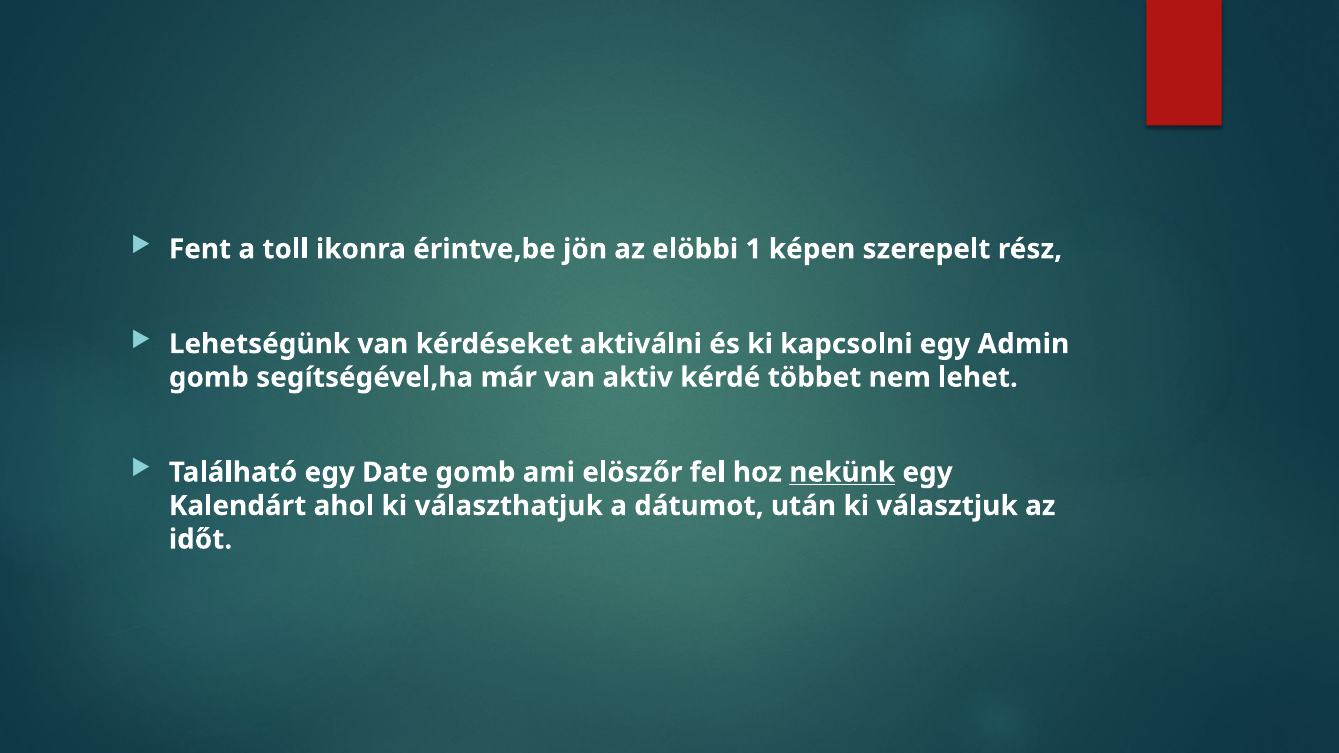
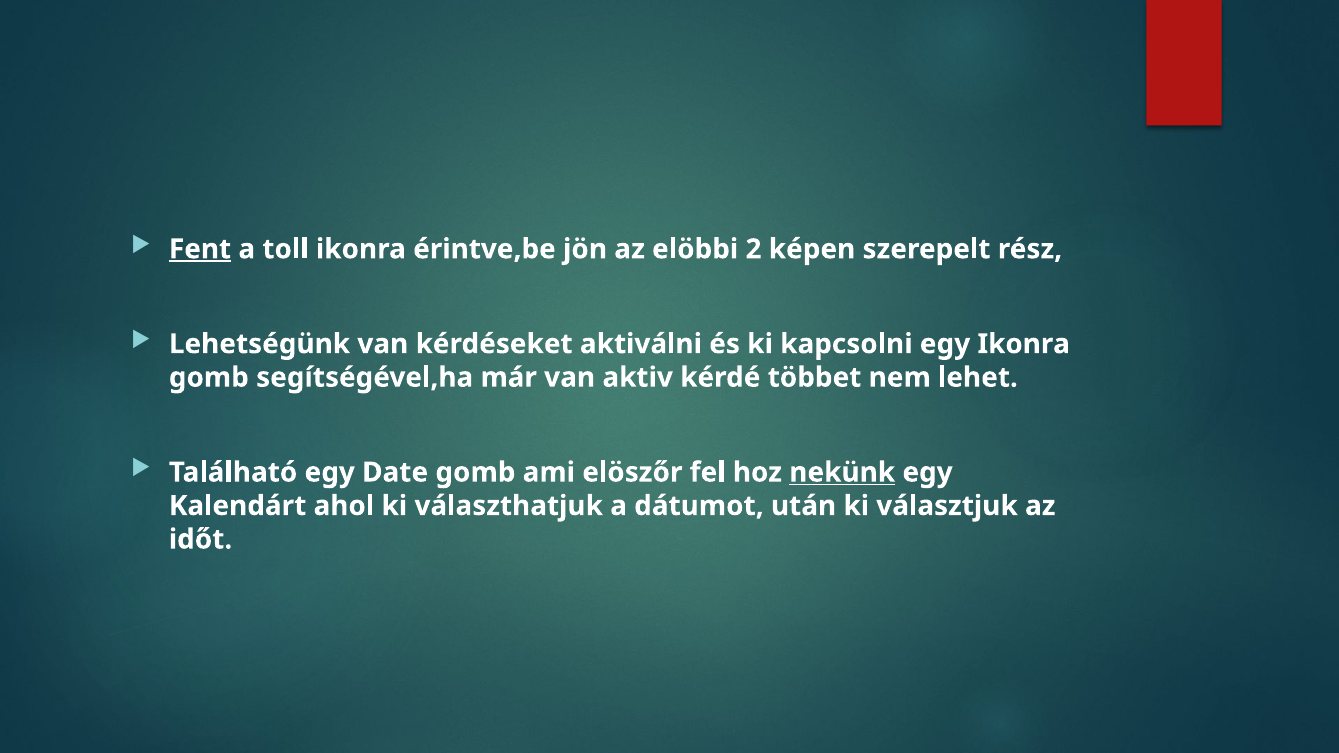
Fent underline: none -> present
1: 1 -> 2
egy Admin: Admin -> Ikonra
